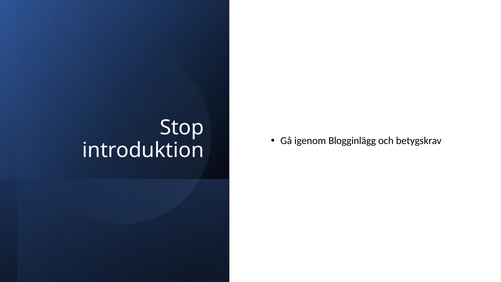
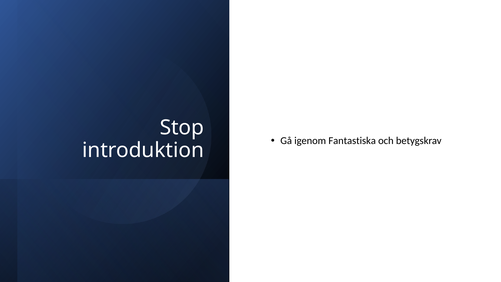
Blogginlägg: Blogginlägg -> Fantastiska
